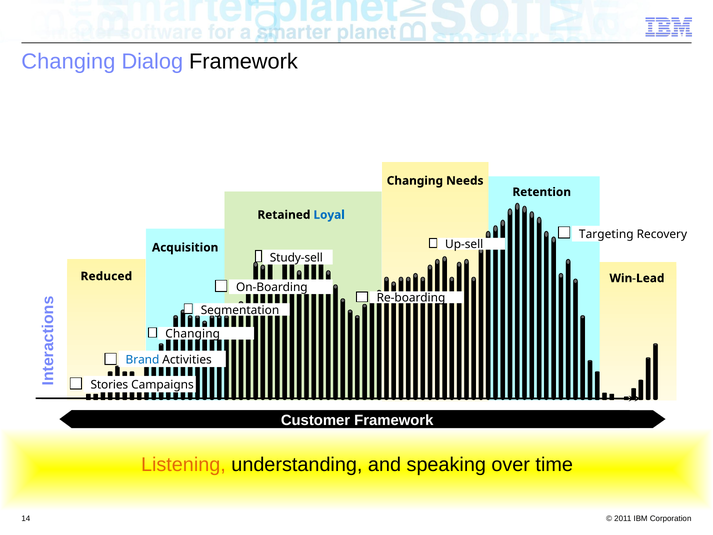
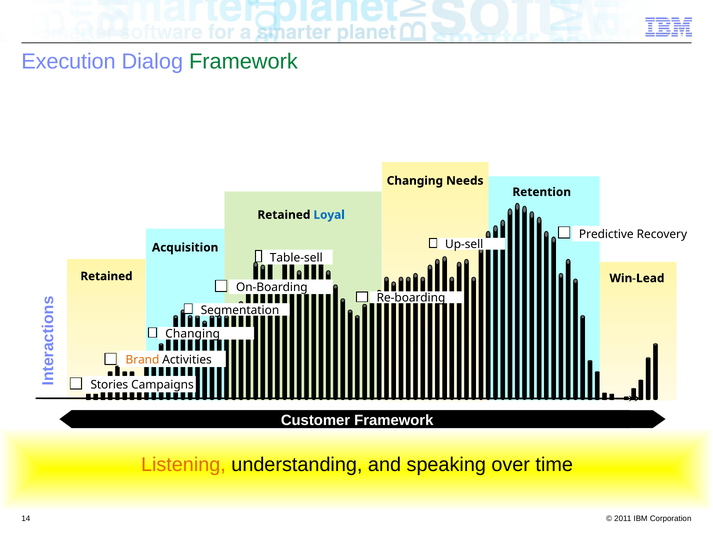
Changing at (68, 61): Changing -> Execution
Framework at (243, 61) colour: black -> green
Targeting: Targeting -> Predictive
Study-sell: Study-sell -> Table-sell
Reduced at (106, 276): Reduced -> Retained
Brand colour: blue -> orange
